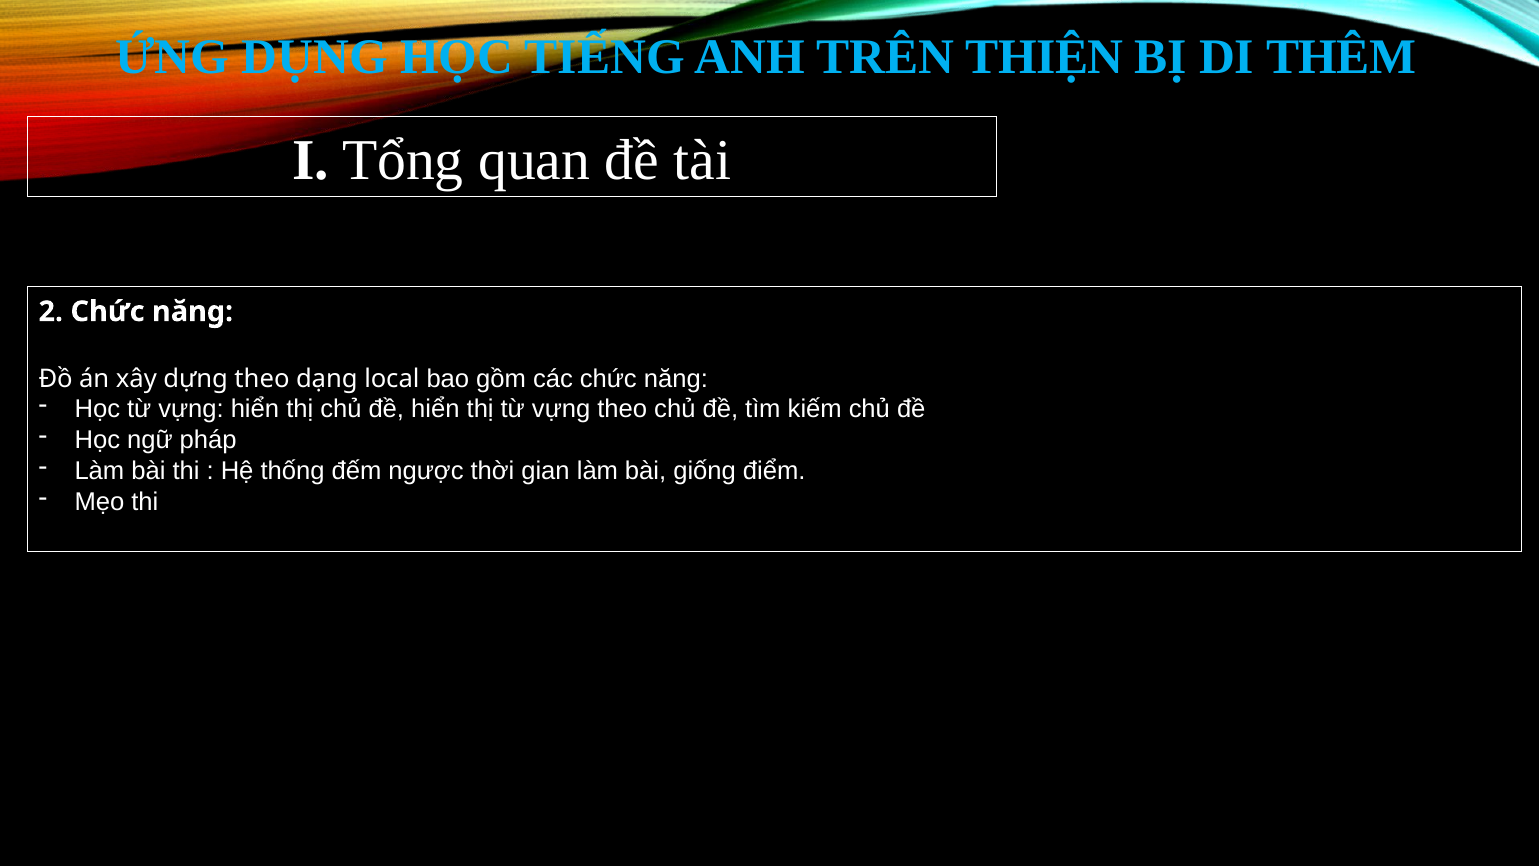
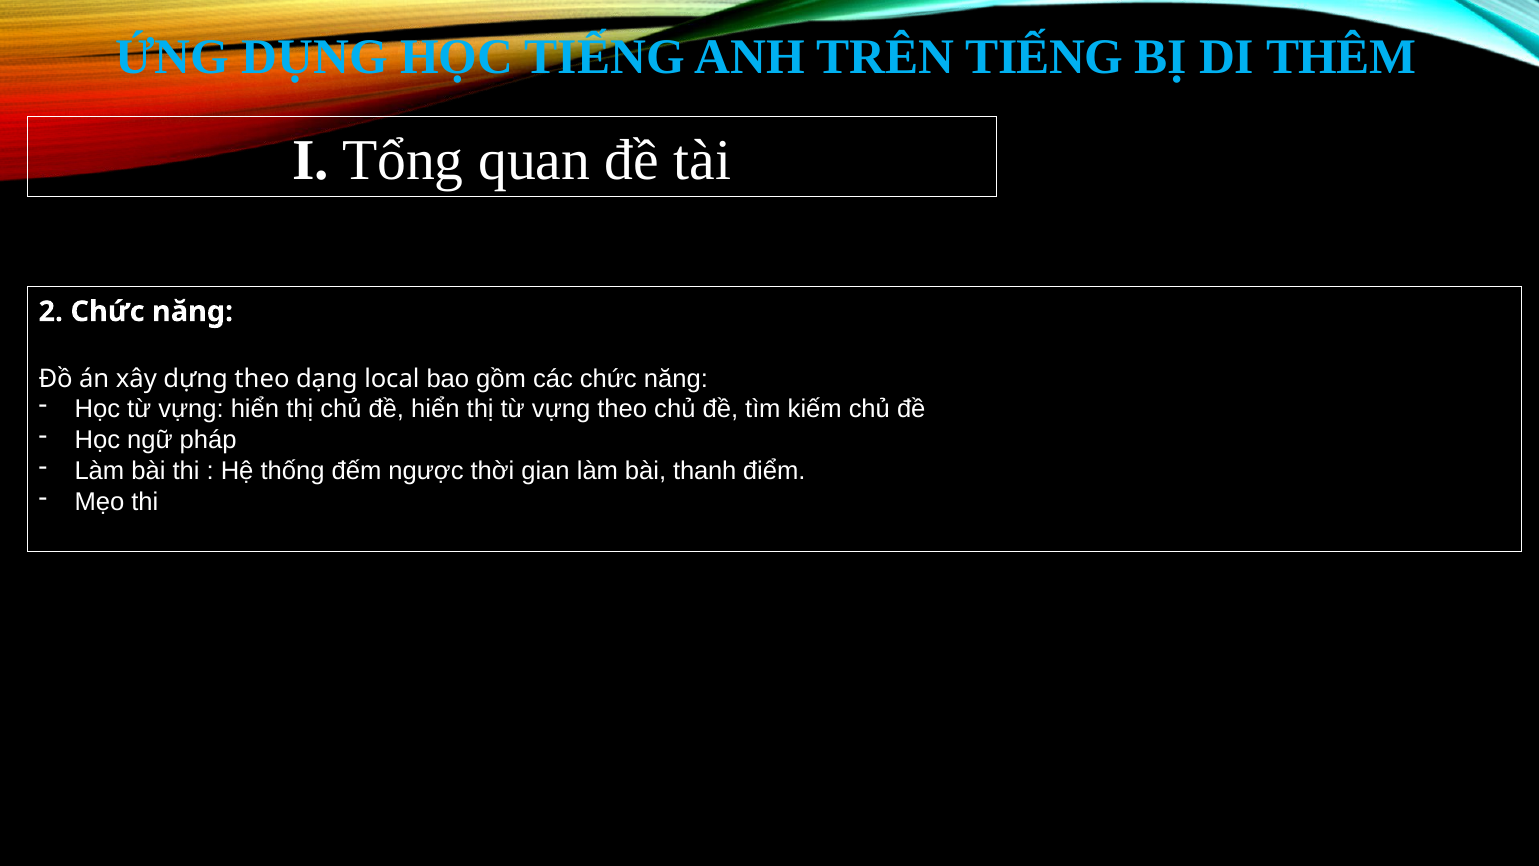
TRÊN THIỆN: THIỆN -> TIẾNG
giống: giống -> thanh
